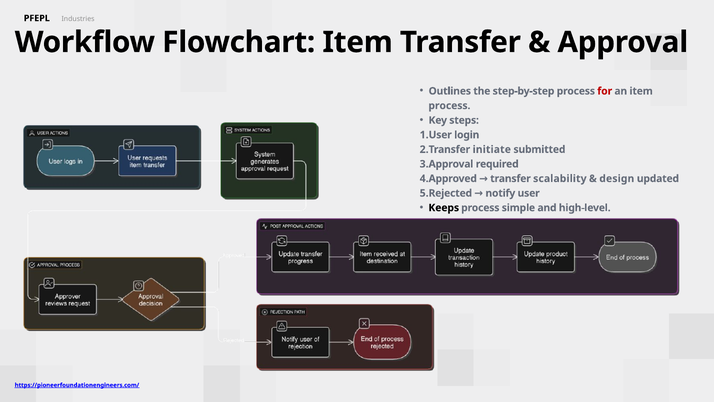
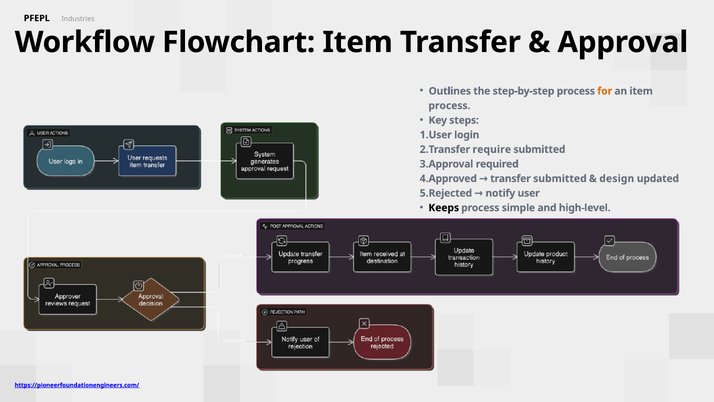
for colour: red -> orange
initiate: initiate -> require
transfer scalability: scalability -> submitted
